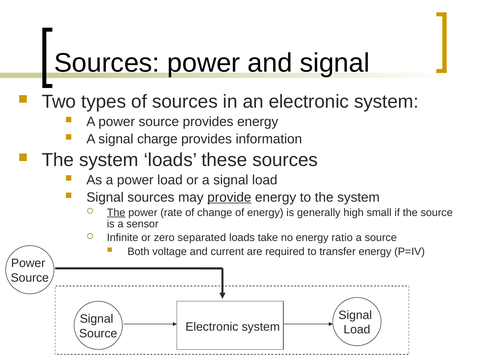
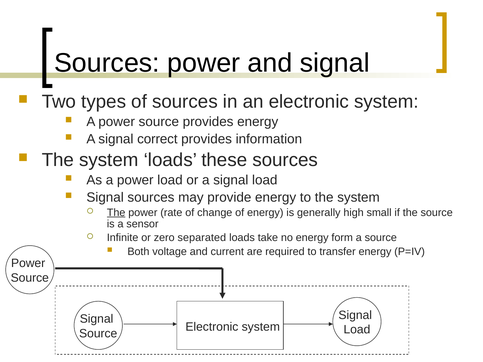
charge: charge -> correct
provide underline: present -> none
ratio: ratio -> form
